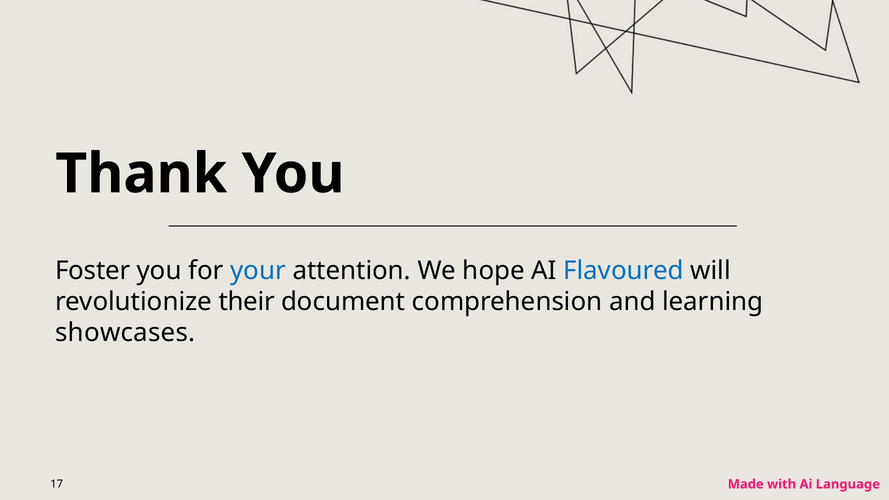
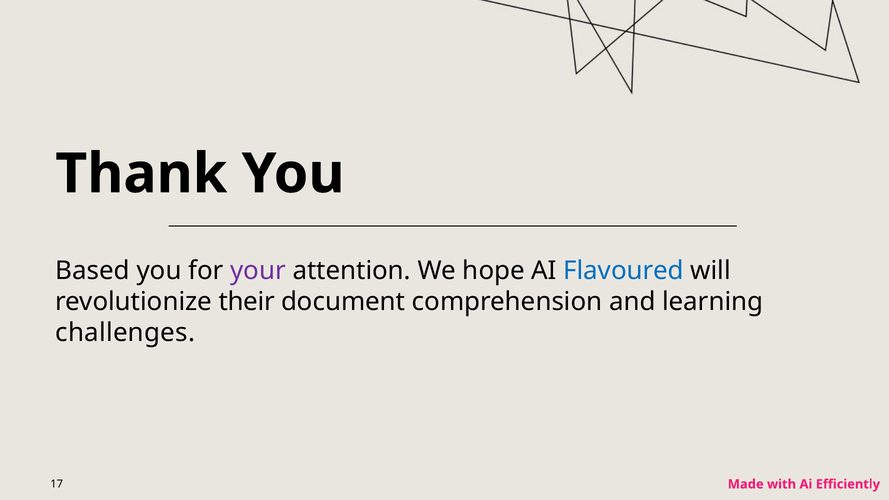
Foster: Foster -> Based
your colour: blue -> purple
showcases: showcases -> challenges
Language: Language -> Efficiently
